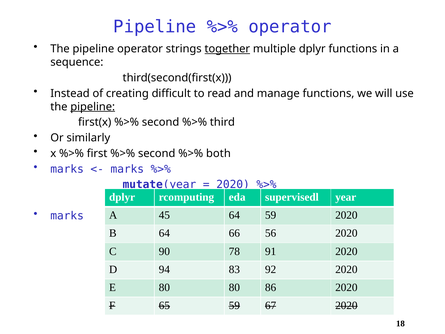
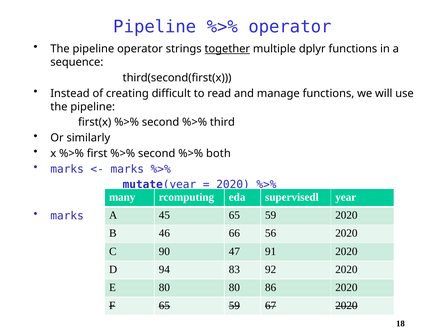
pipeline at (93, 107) underline: present -> none
dplyr at (122, 197): dplyr -> many
45 64: 64 -> 65
B 64: 64 -> 46
78: 78 -> 47
